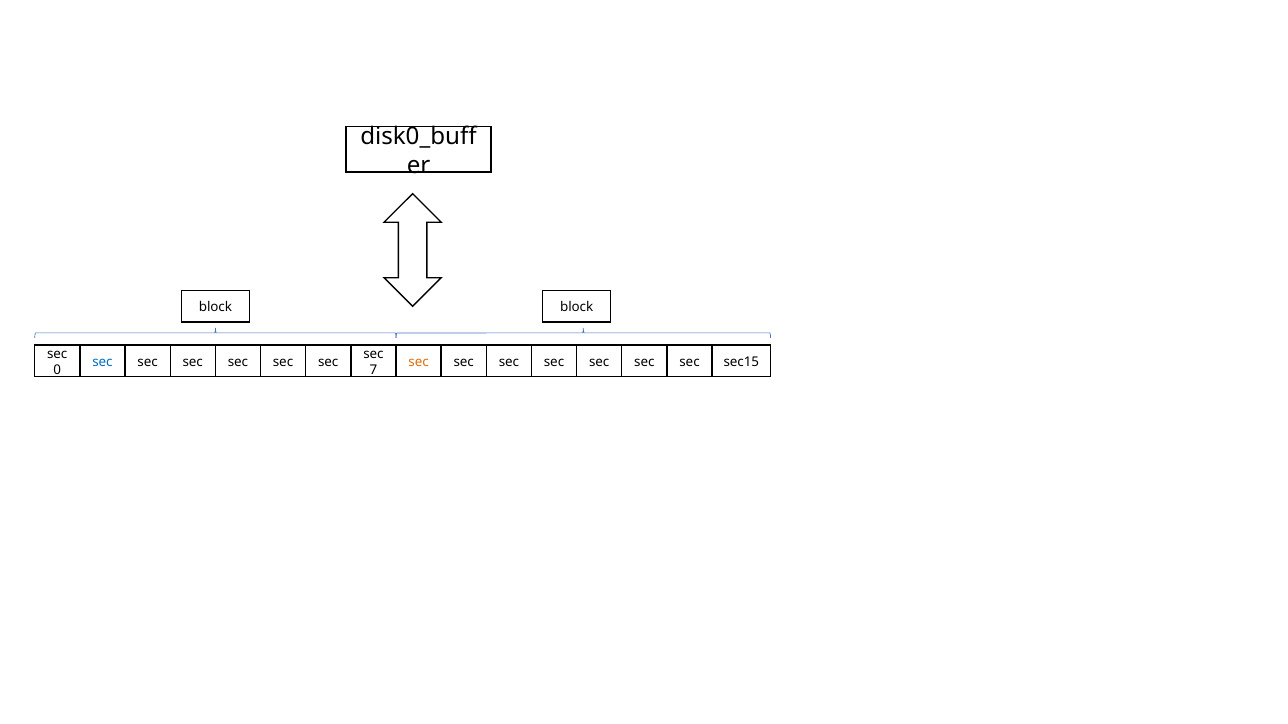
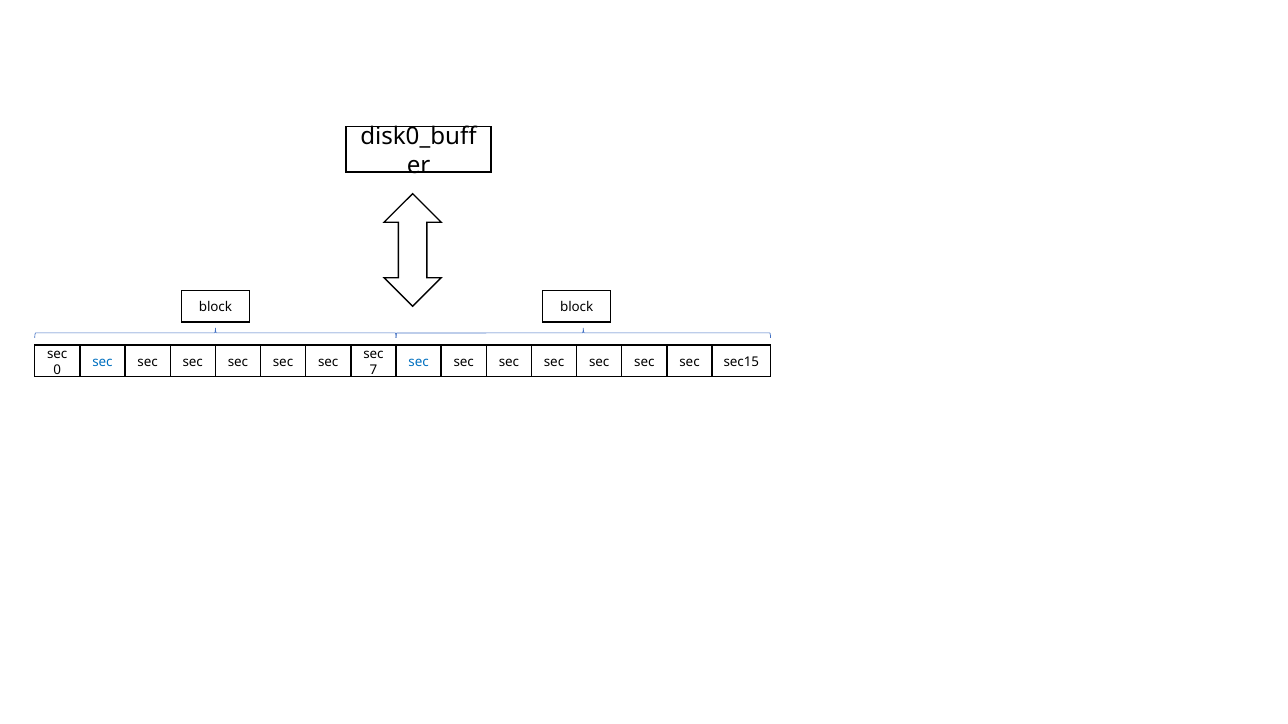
sec at (419, 362) colour: orange -> blue
